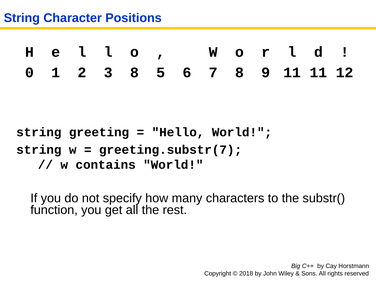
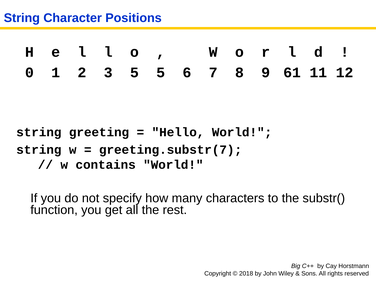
3 8: 8 -> 5
9 11: 11 -> 61
